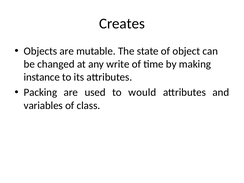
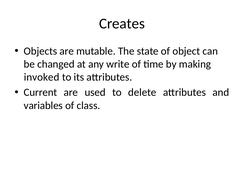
instance: instance -> invoked
Packing: Packing -> Current
would: would -> delete
